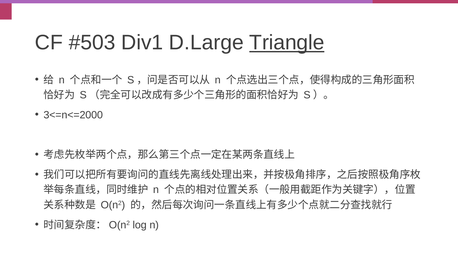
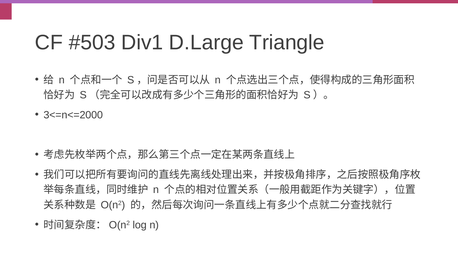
Triangle underline: present -> none
